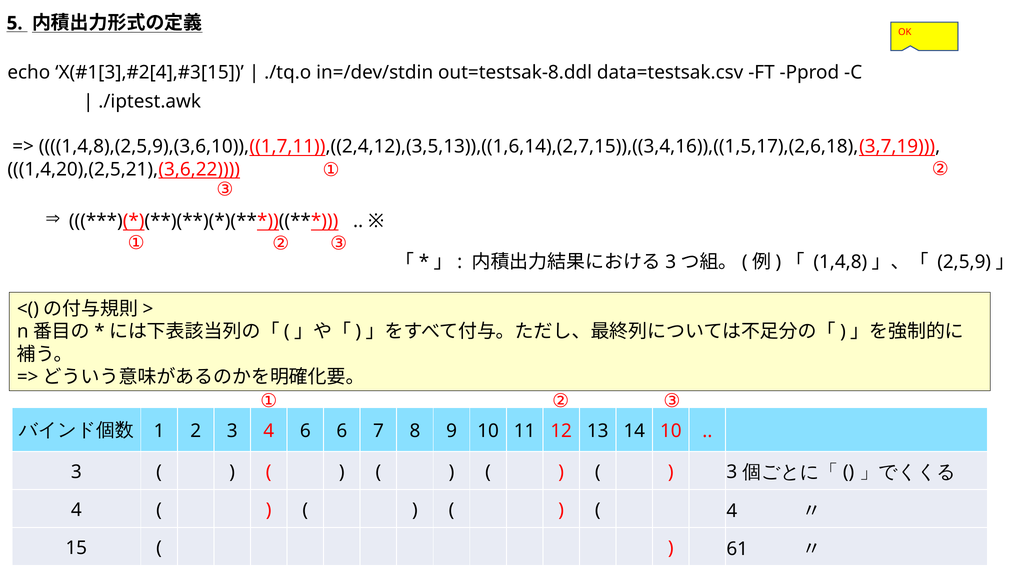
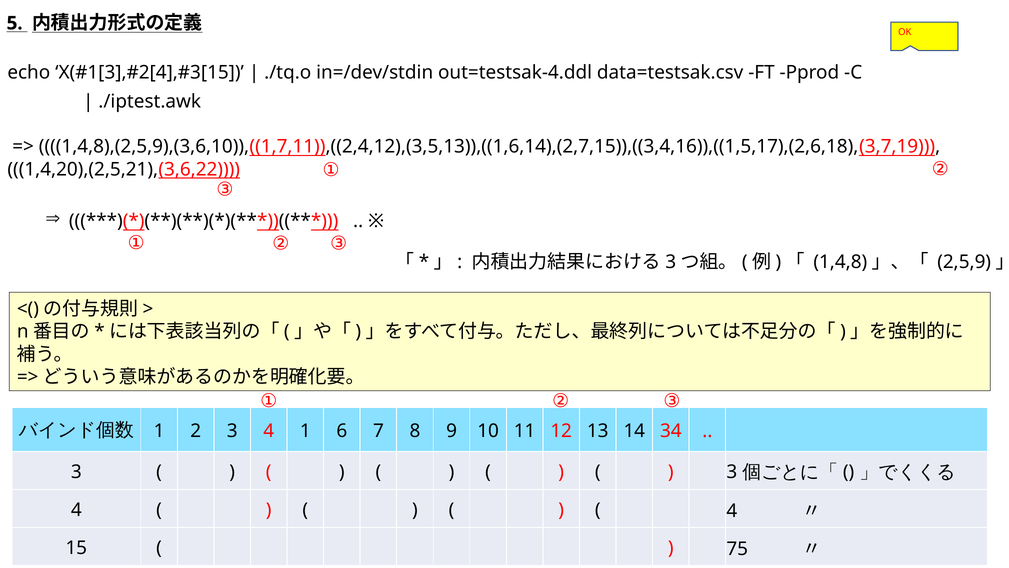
out=testsak-8.ddl: out=testsak-8.ddl -> out=testsak-4.ddl
4 6: 6 -> 1
14 10: 10 -> 34
61: 61 -> 75
